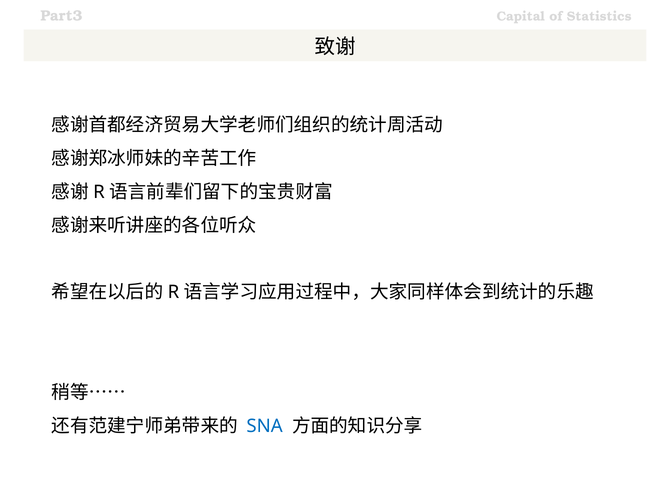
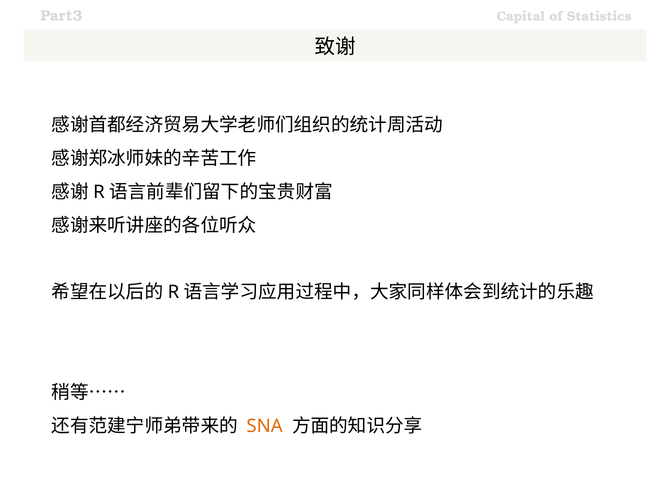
SNA colour: blue -> orange
